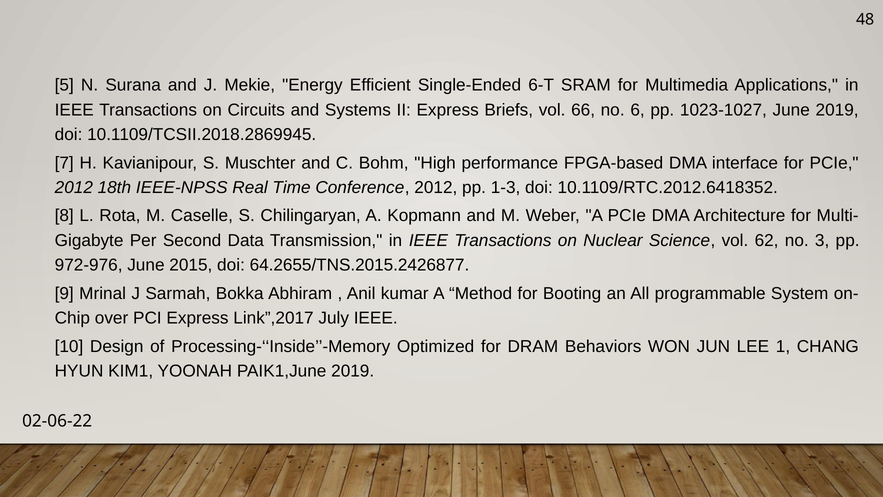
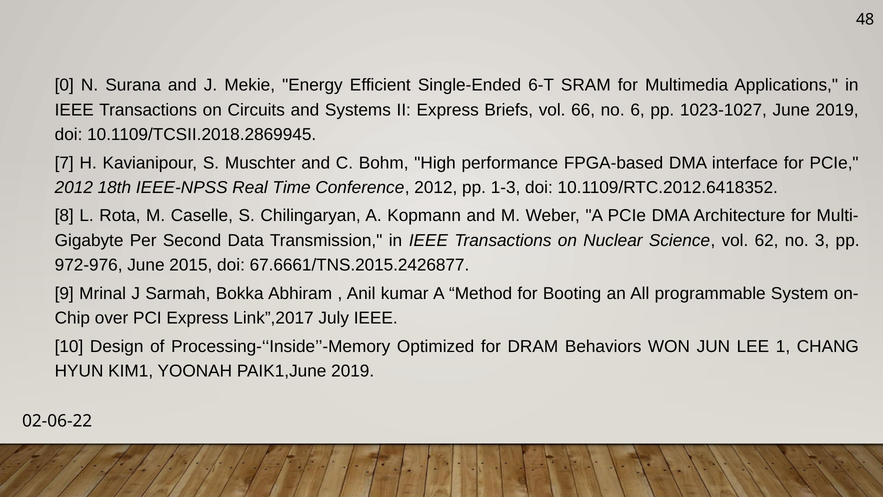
5: 5 -> 0
64.2655/TNS.2015.2426877: 64.2655/TNS.2015.2426877 -> 67.6661/TNS.2015.2426877
